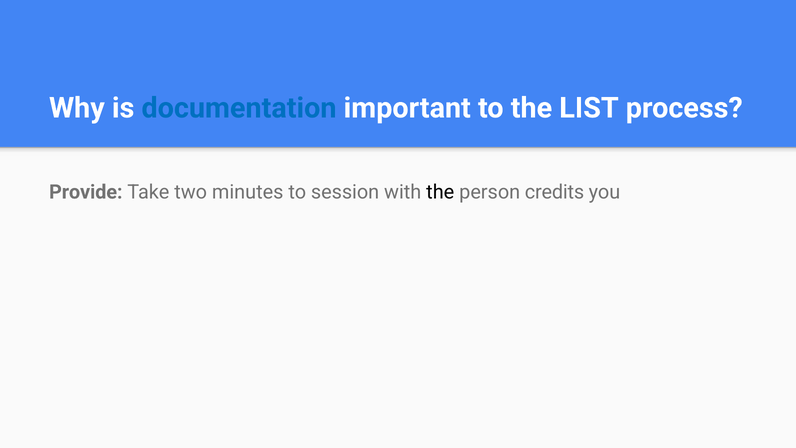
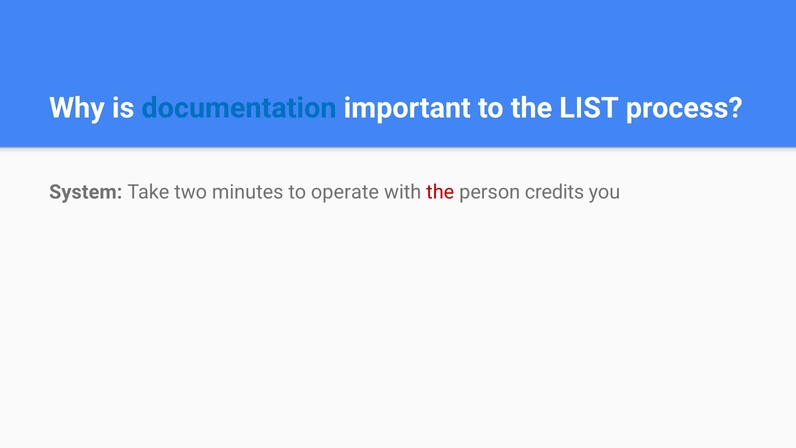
Provide: Provide -> System
session: session -> operate
the at (440, 192) colour: black -> red
